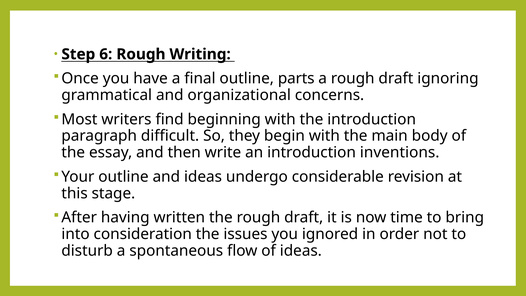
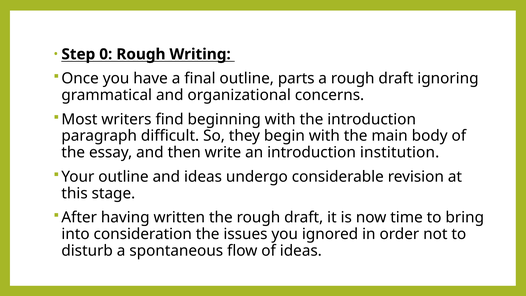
6: 6 -> 0
inventions: inventions -> institution
